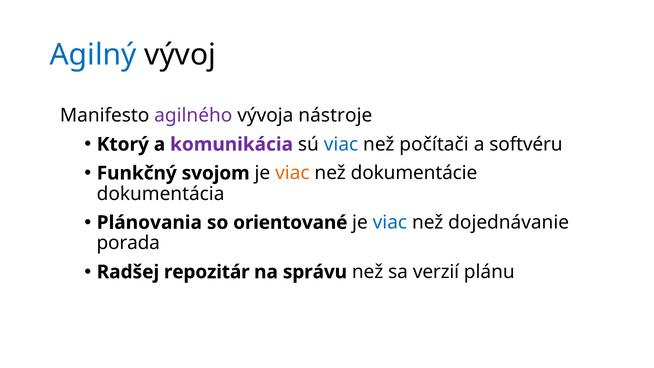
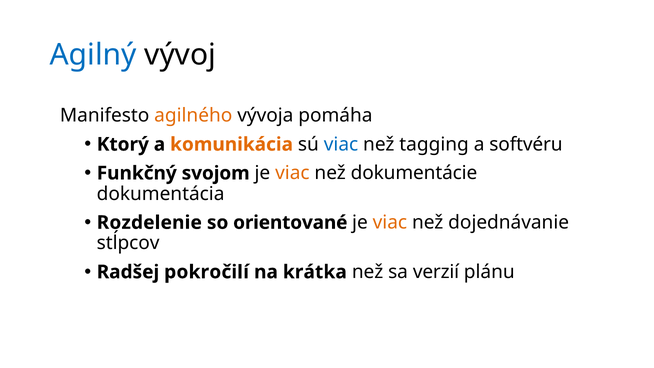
agilného colour: purple -> orange
nástroje: nástroje -> pomáha
komunikácia colour: purple -> orange
počítači: počítači -> tagging
Plánovania: Plánovania -> Rozdelenie
viac at (390, 222) colour: blue -> orange
porada: porada -> stĺpcov
repozitár: repozitár -> pokročilí
správu: správu -> krátka
